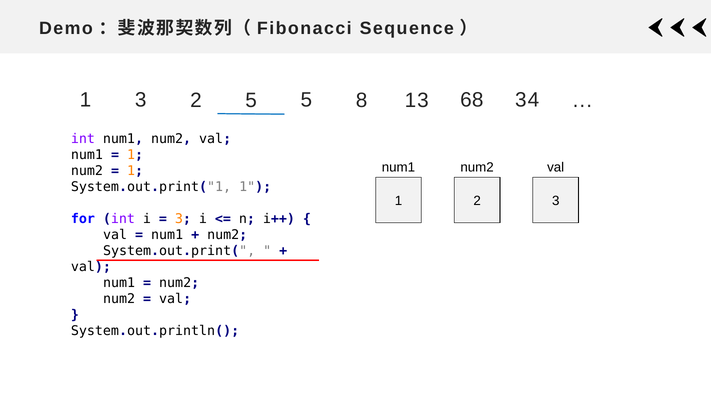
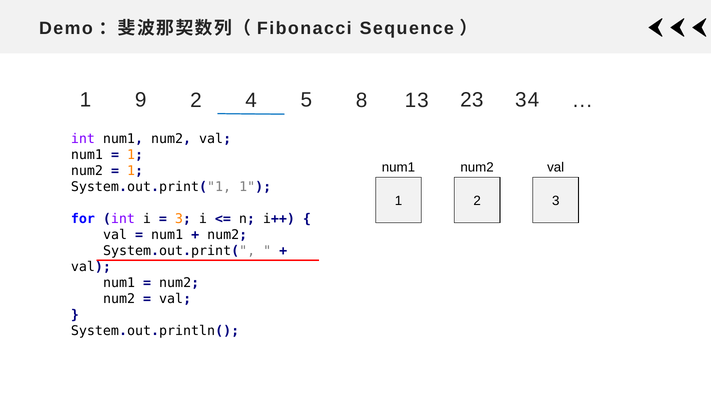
1 3: 3 -> 9
2 5: 5 -> 4
68: 68 -> 23
